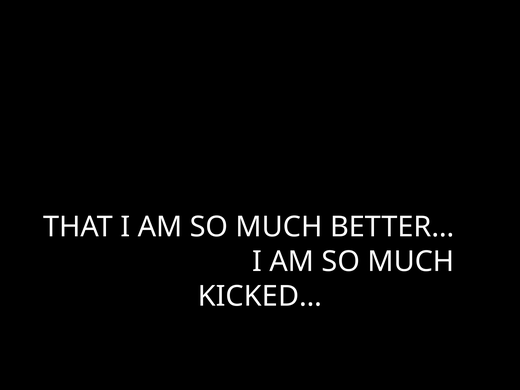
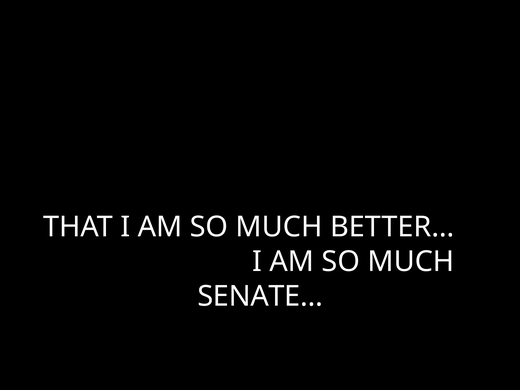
KICKED…: KICKED… -> SENATE…
